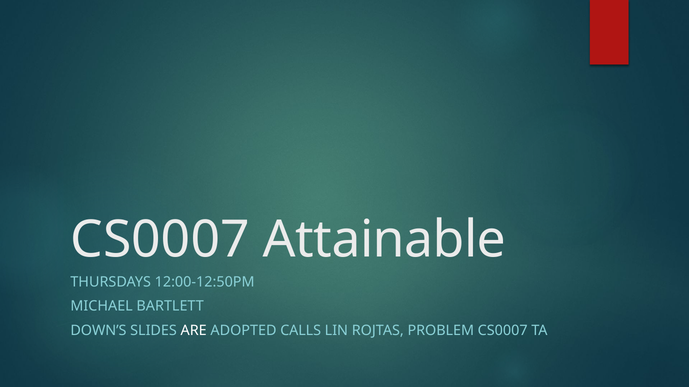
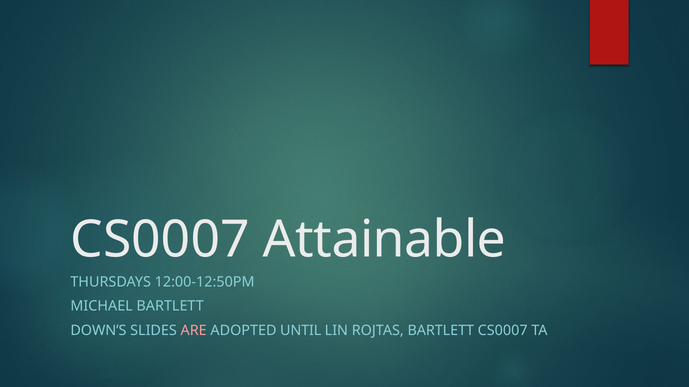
ARE colour: white -> pink
CALLS: CALLS -> UNTIL
ROJTAS PROBLEM: PROBLEM -> BARTLETT
